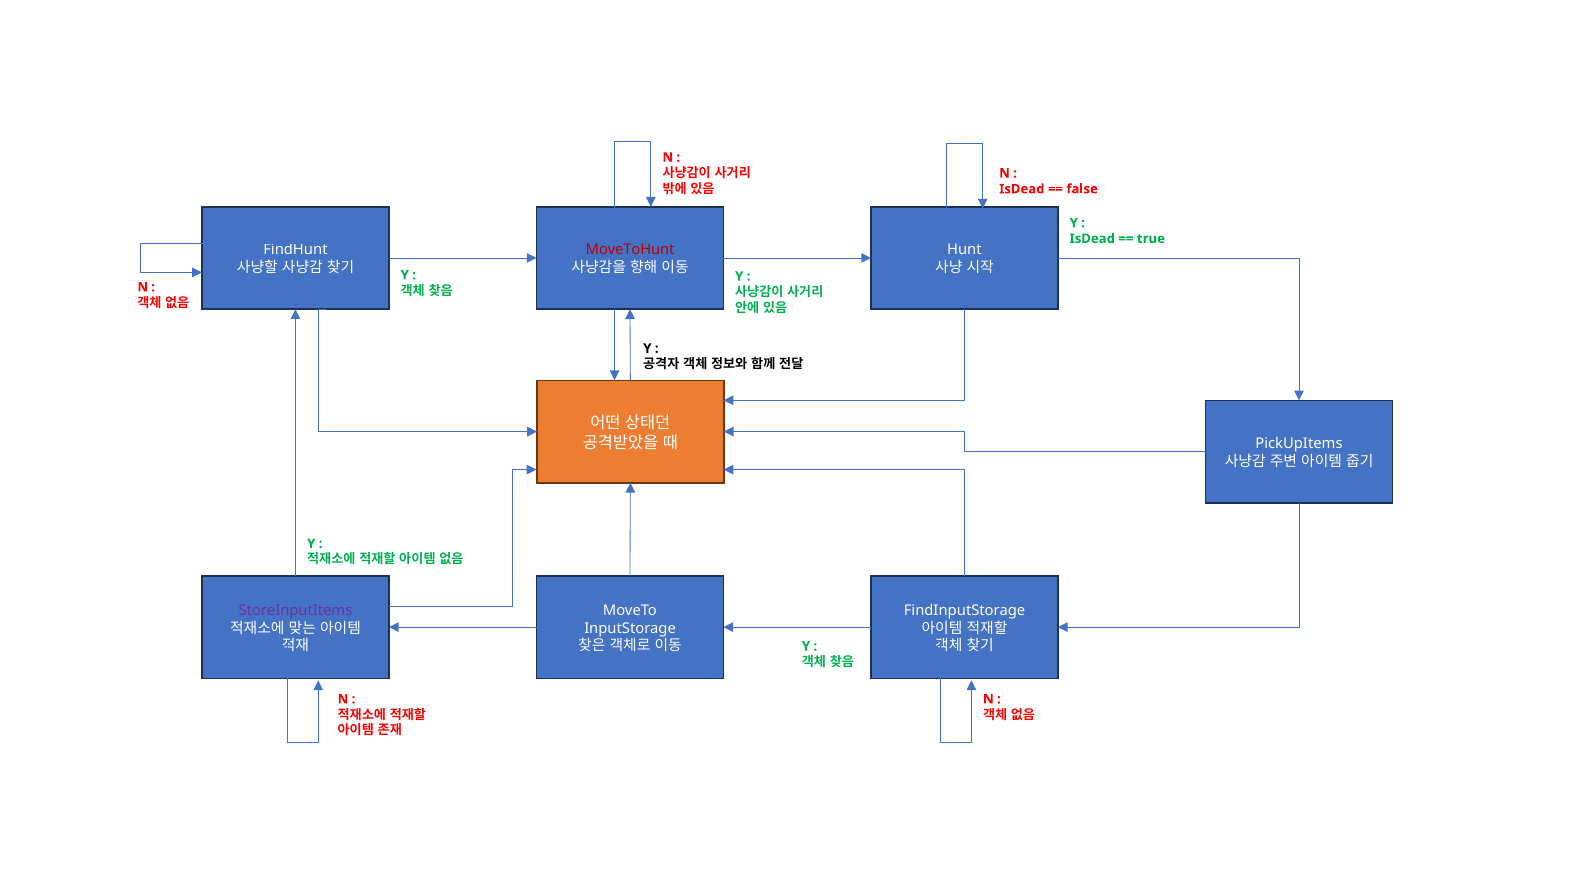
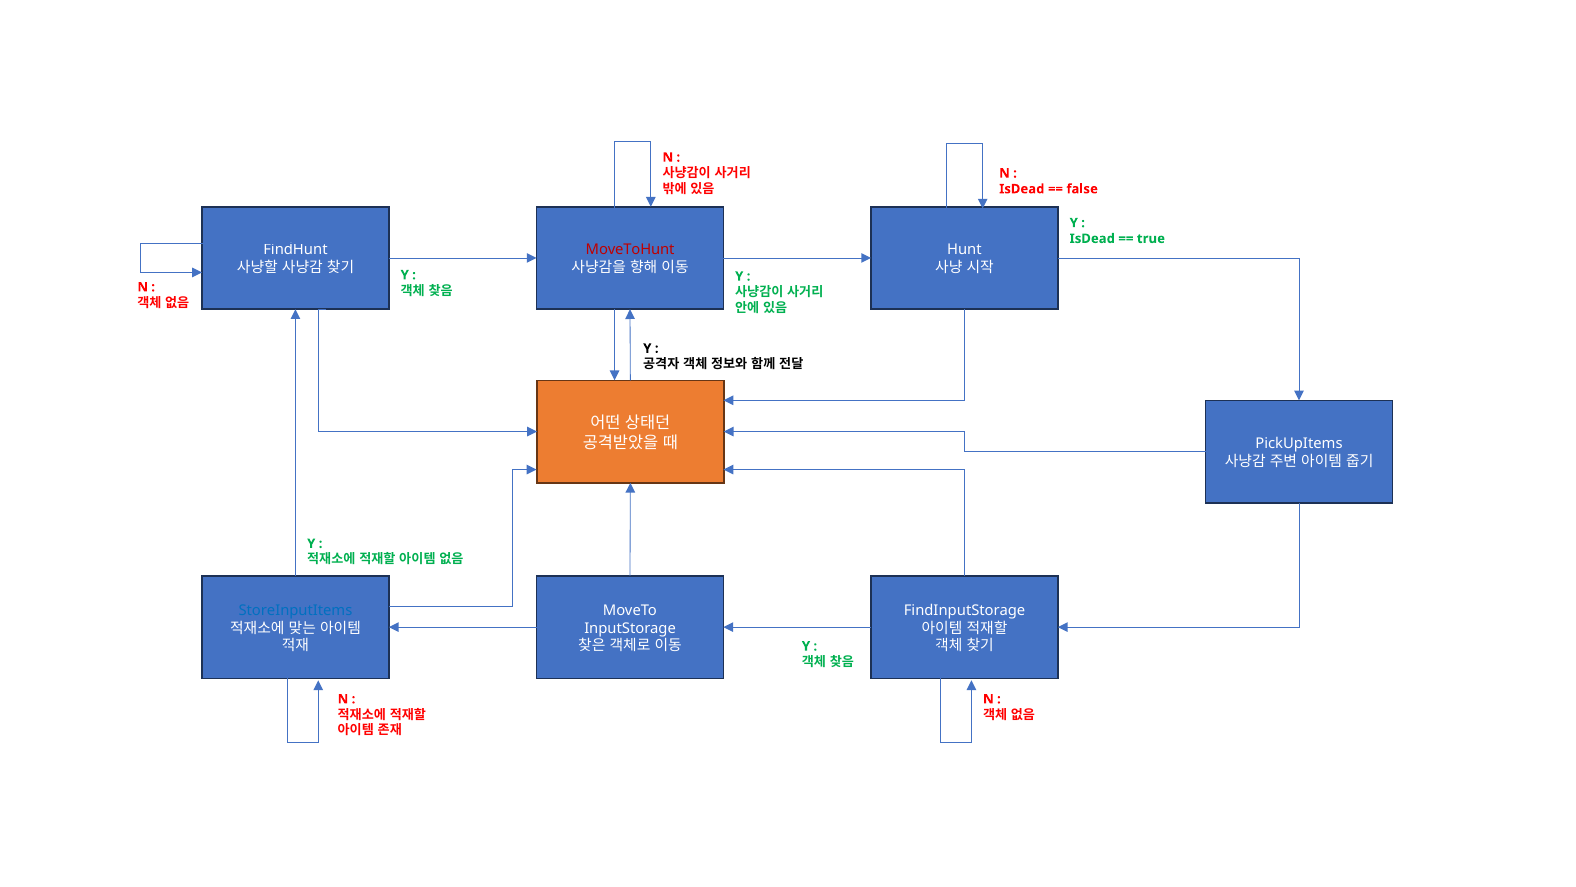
StoreInputItems colour: purple -> blue
